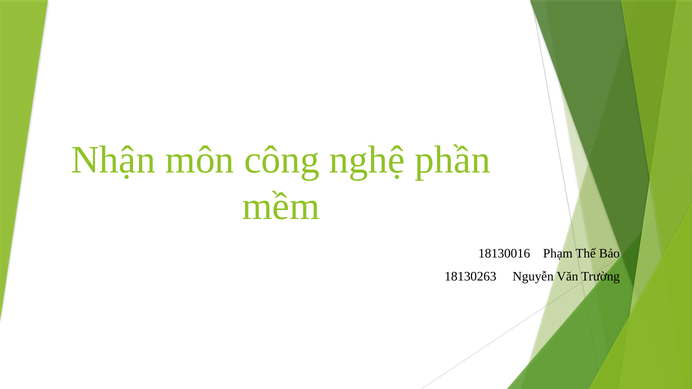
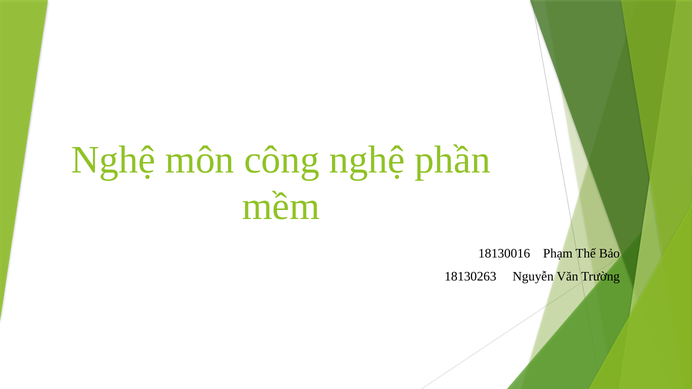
Nhận at (113, 160): Nhận -> Nghệ
